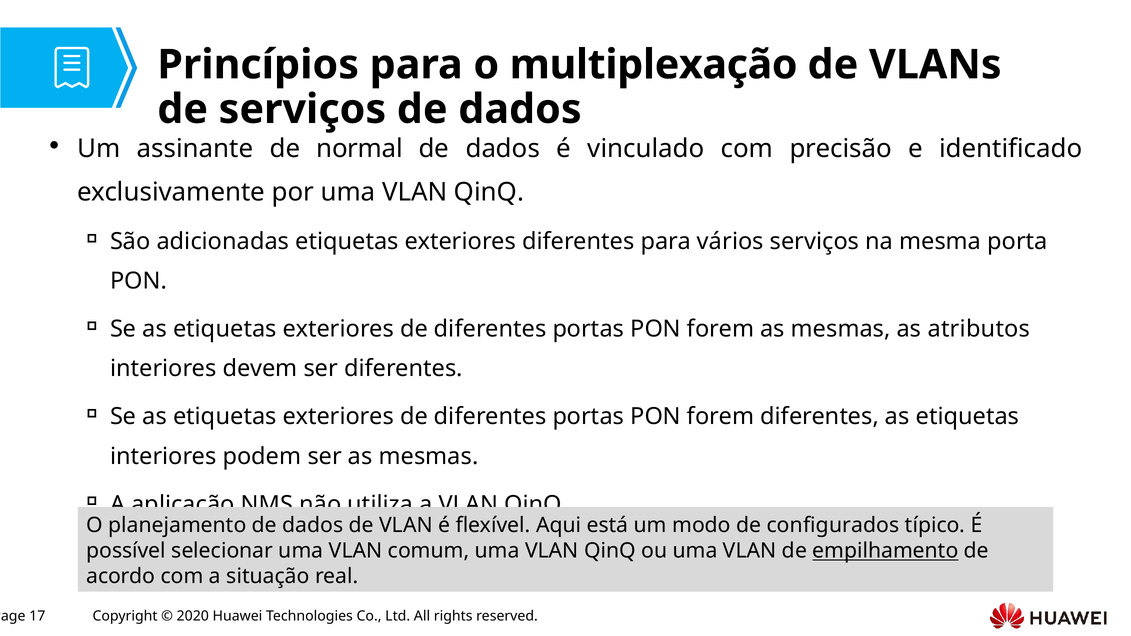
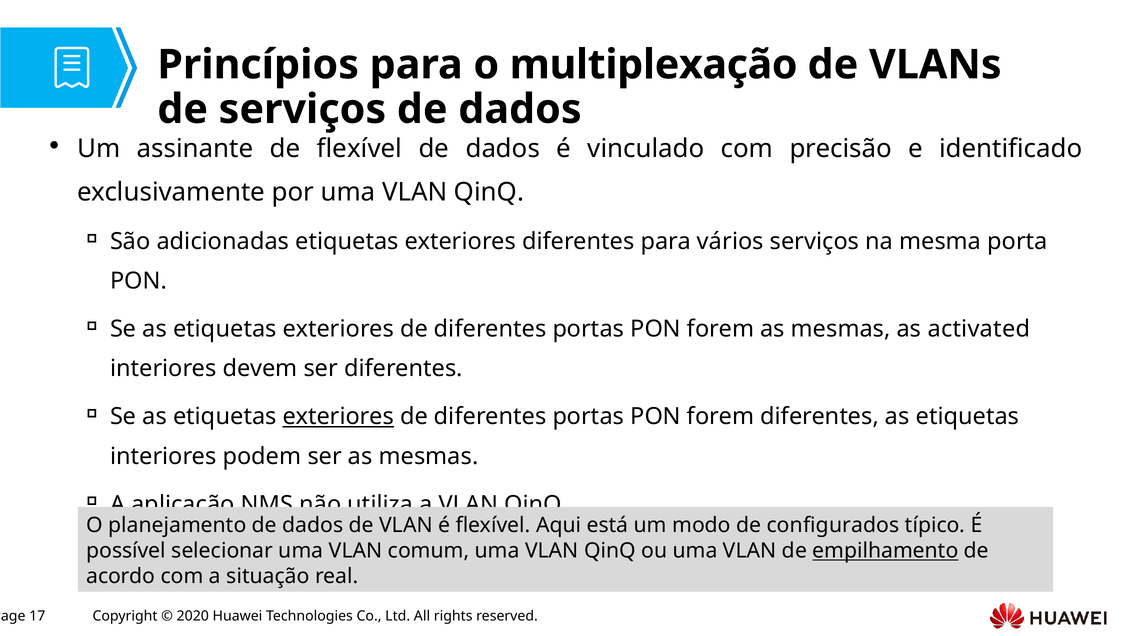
de normal: normal -> flexível
atributos: atributos -> activated
exteriores at (338, 417) underline: none -> present
